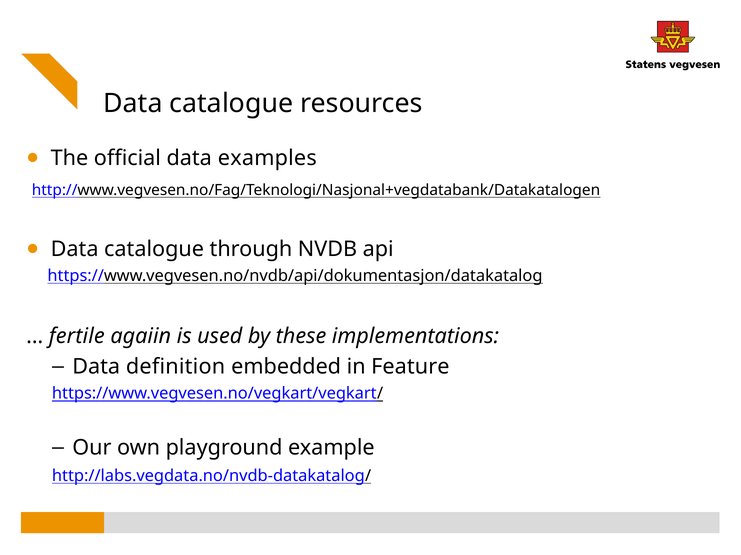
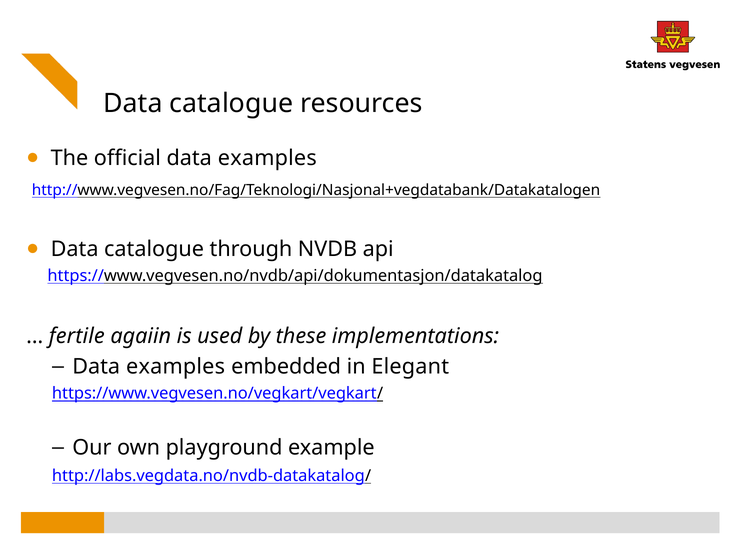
definition at (176, 367): definition -> examples
Feature: Feature -> Elegant
